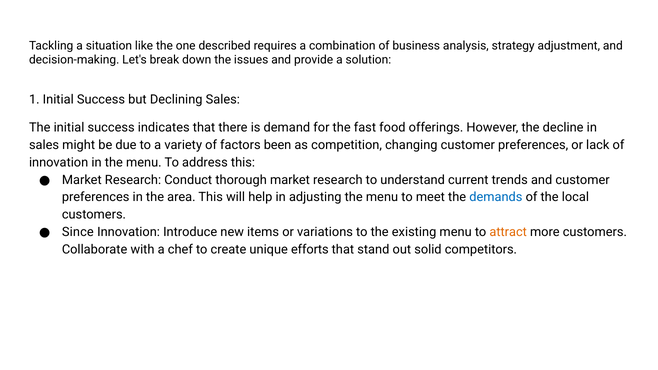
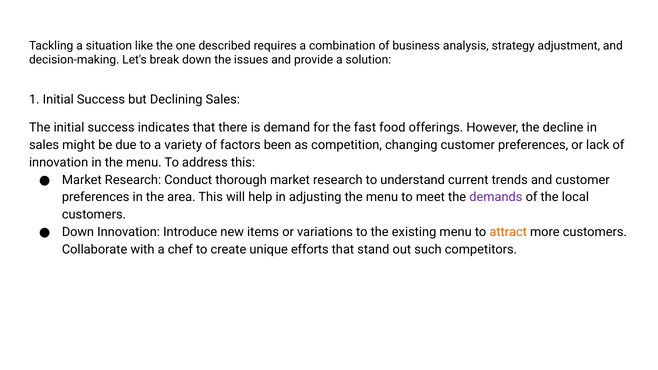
demands colour: blue -> purple
Since at (78, 232): Since -> Down
solid: solid -> such
